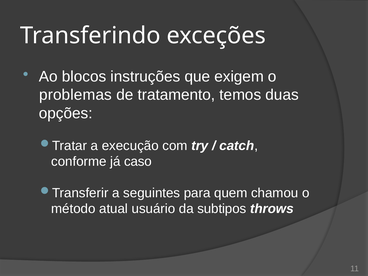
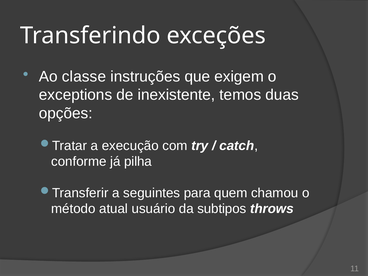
blocos: blocos -> classe
problemas: problemas -> exceptions
tratamento: tratamento -> inexistente
caso: caso -> pilha
